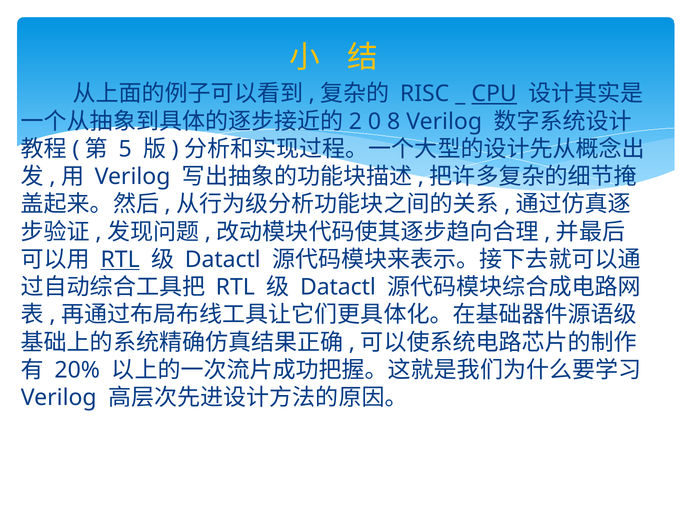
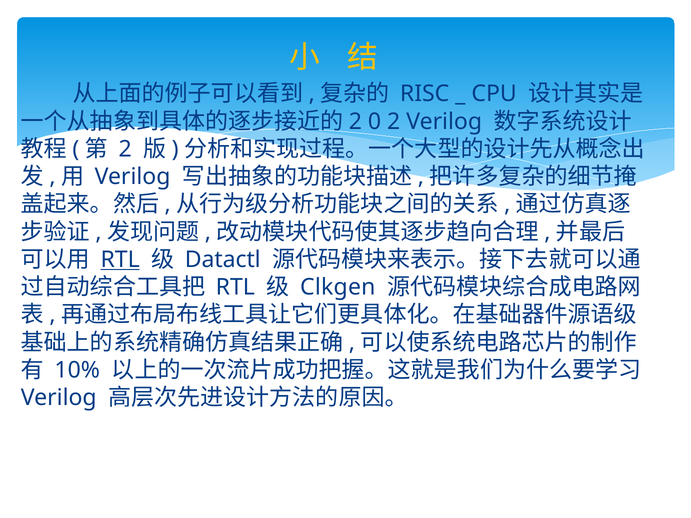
CPU underline: present -> none
0 8: 8 -> 2
5 at (125, 149): 5 -> 2
Datactl at (338, 287): Datactl -> Clkgen
20%: 20% -> 10%
